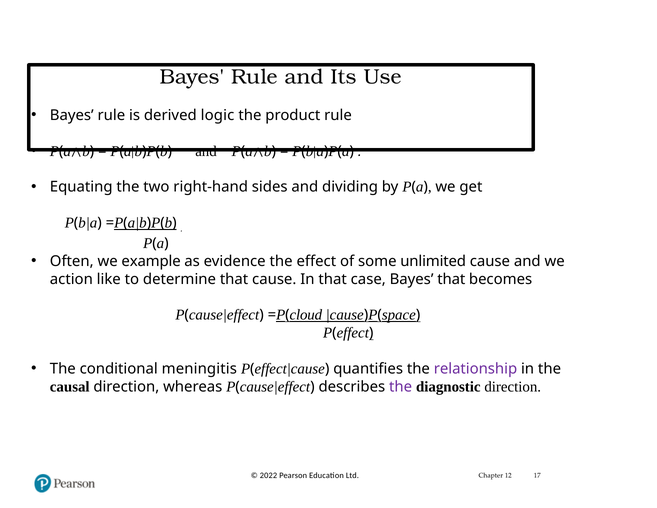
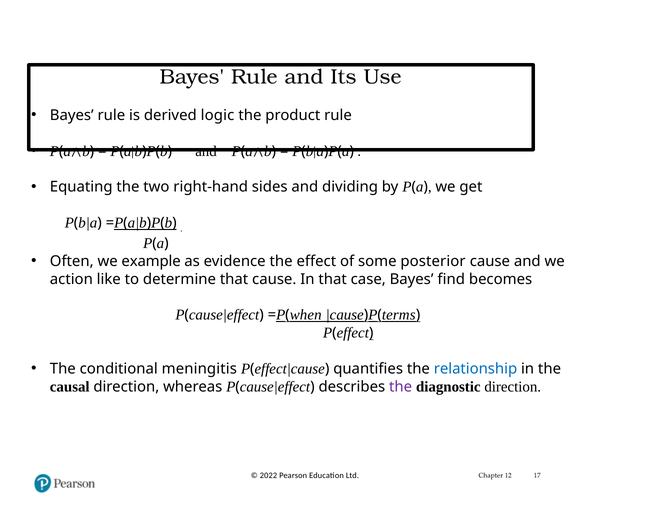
unlimited: unlimited -> posterior
Bayes that: that -> find
cloud: cloud -> when
space: space -> terms
relationship colour: purple -> blue
